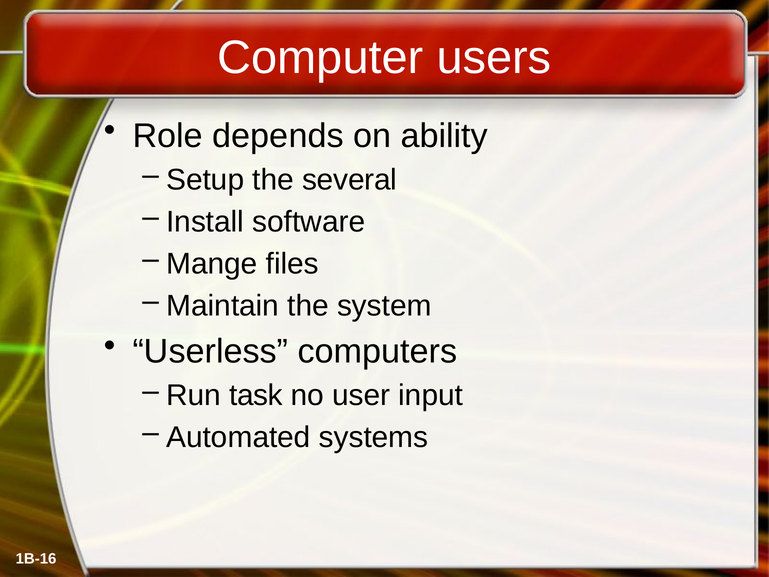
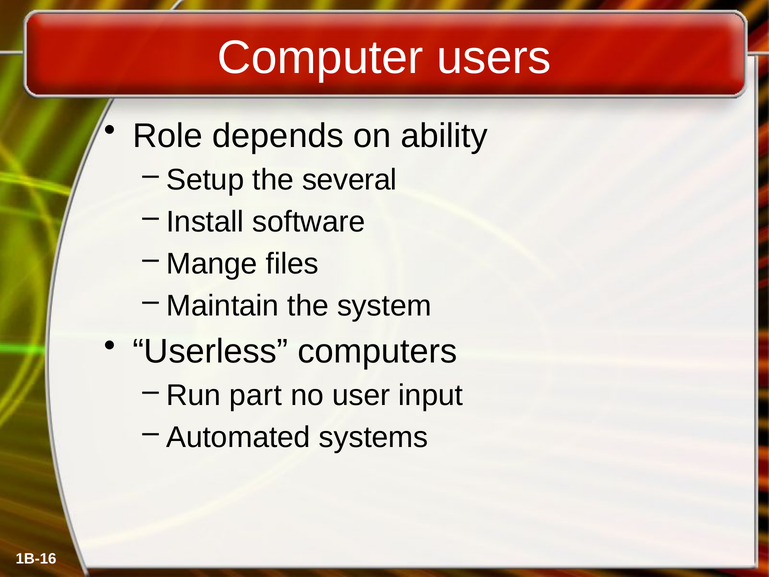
task: task -> part
